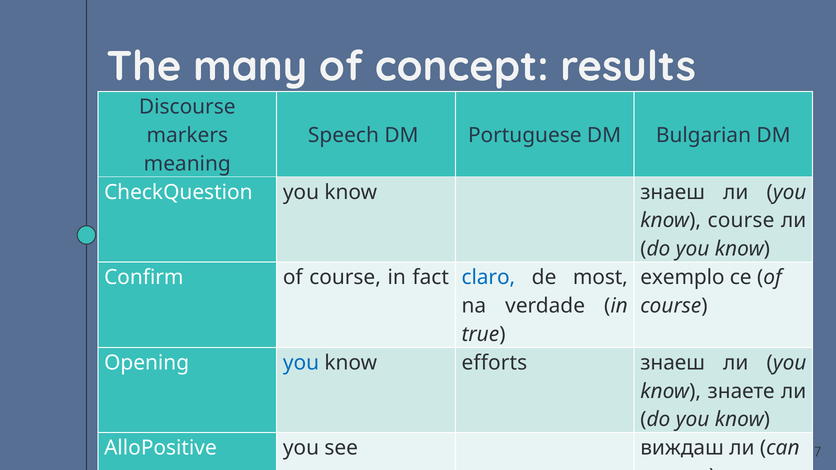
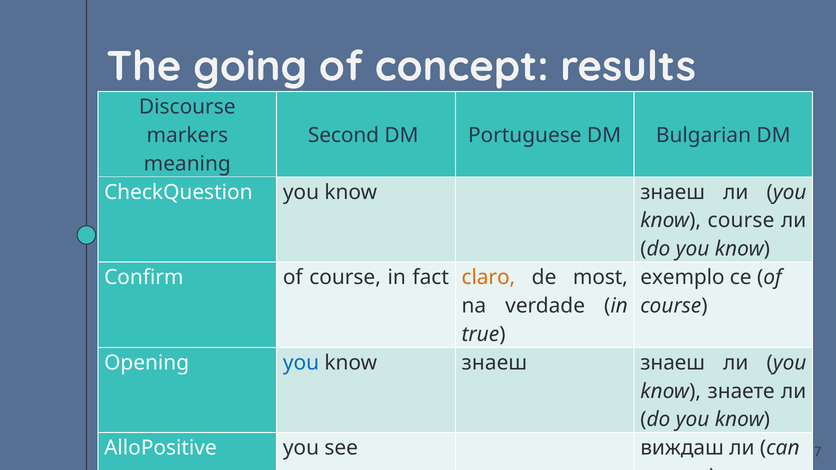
many: many -> going
Speech: Speech -> Second
claro at (488, 278) colour: blue -> orange
efforts at (494, 363): efforts -> знаеш
